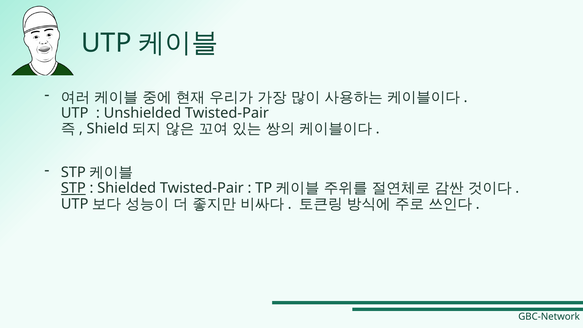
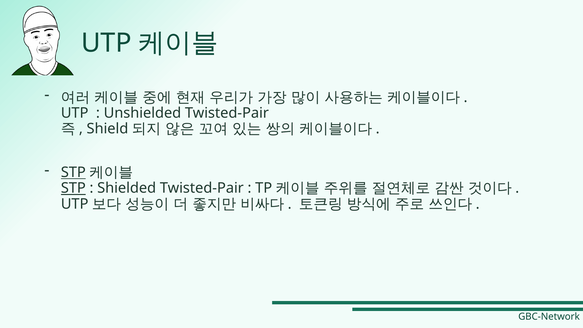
STP at (73, 172) underline: none -> present
